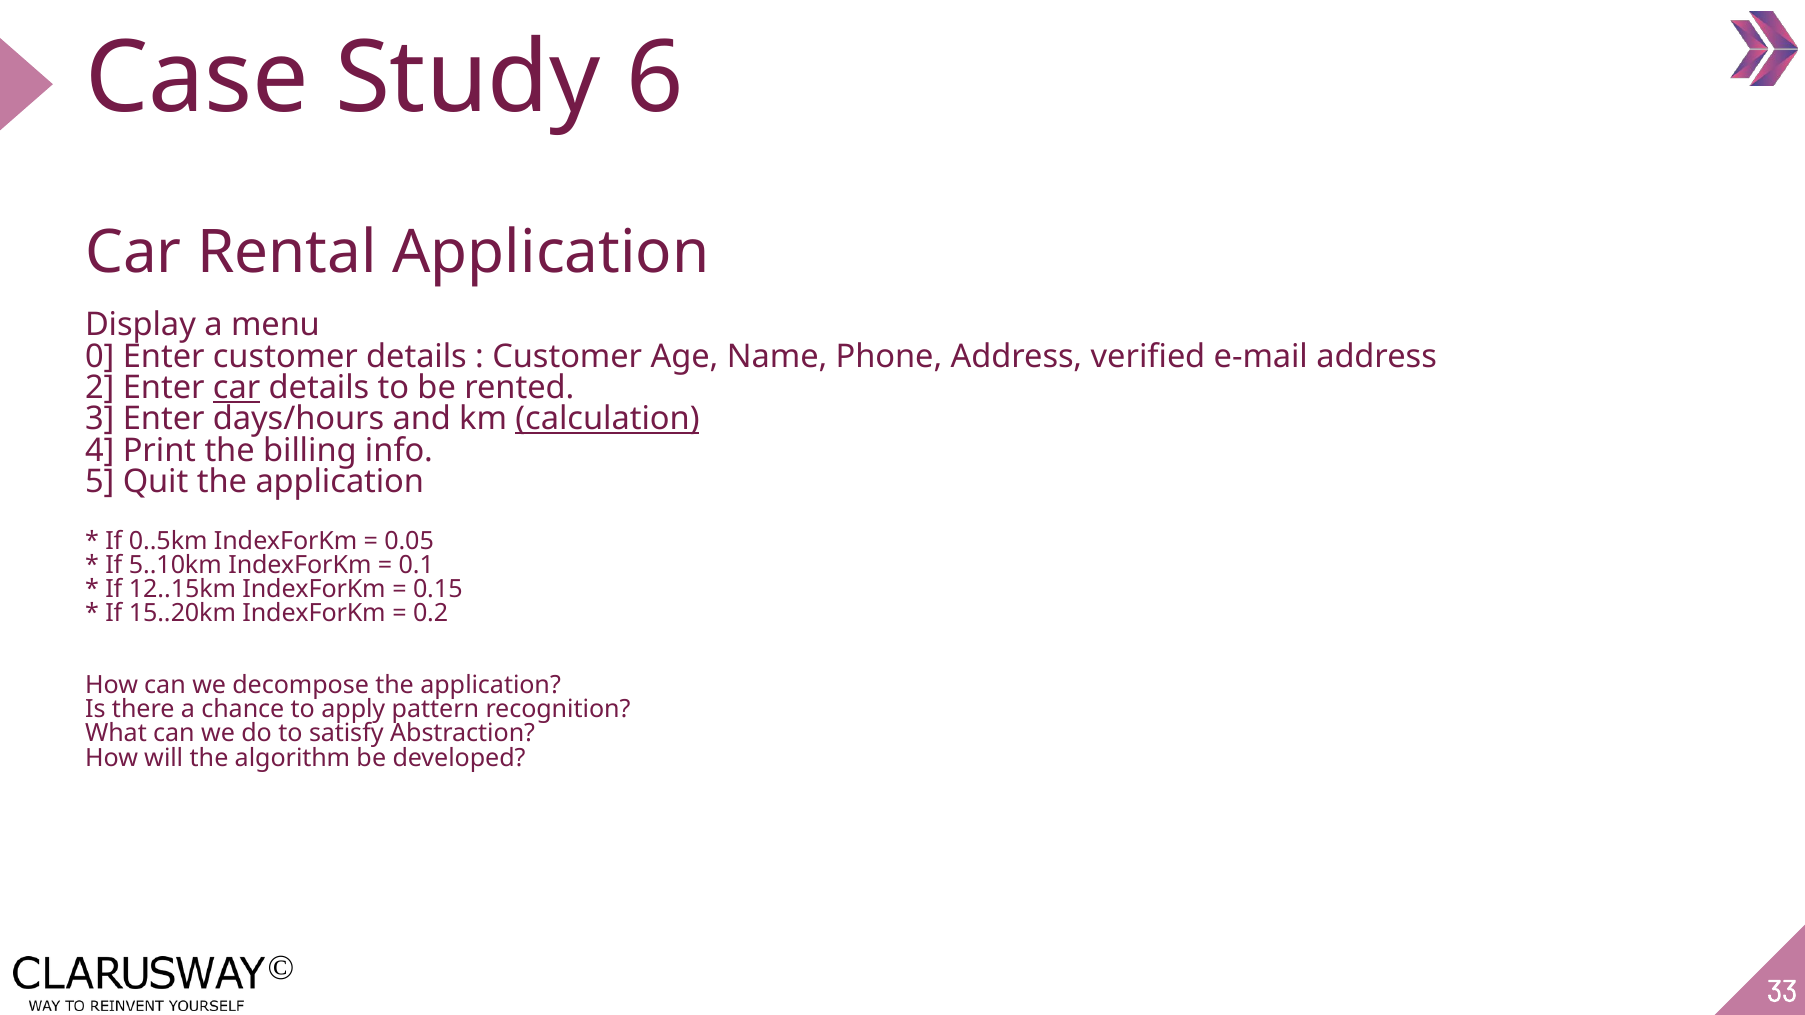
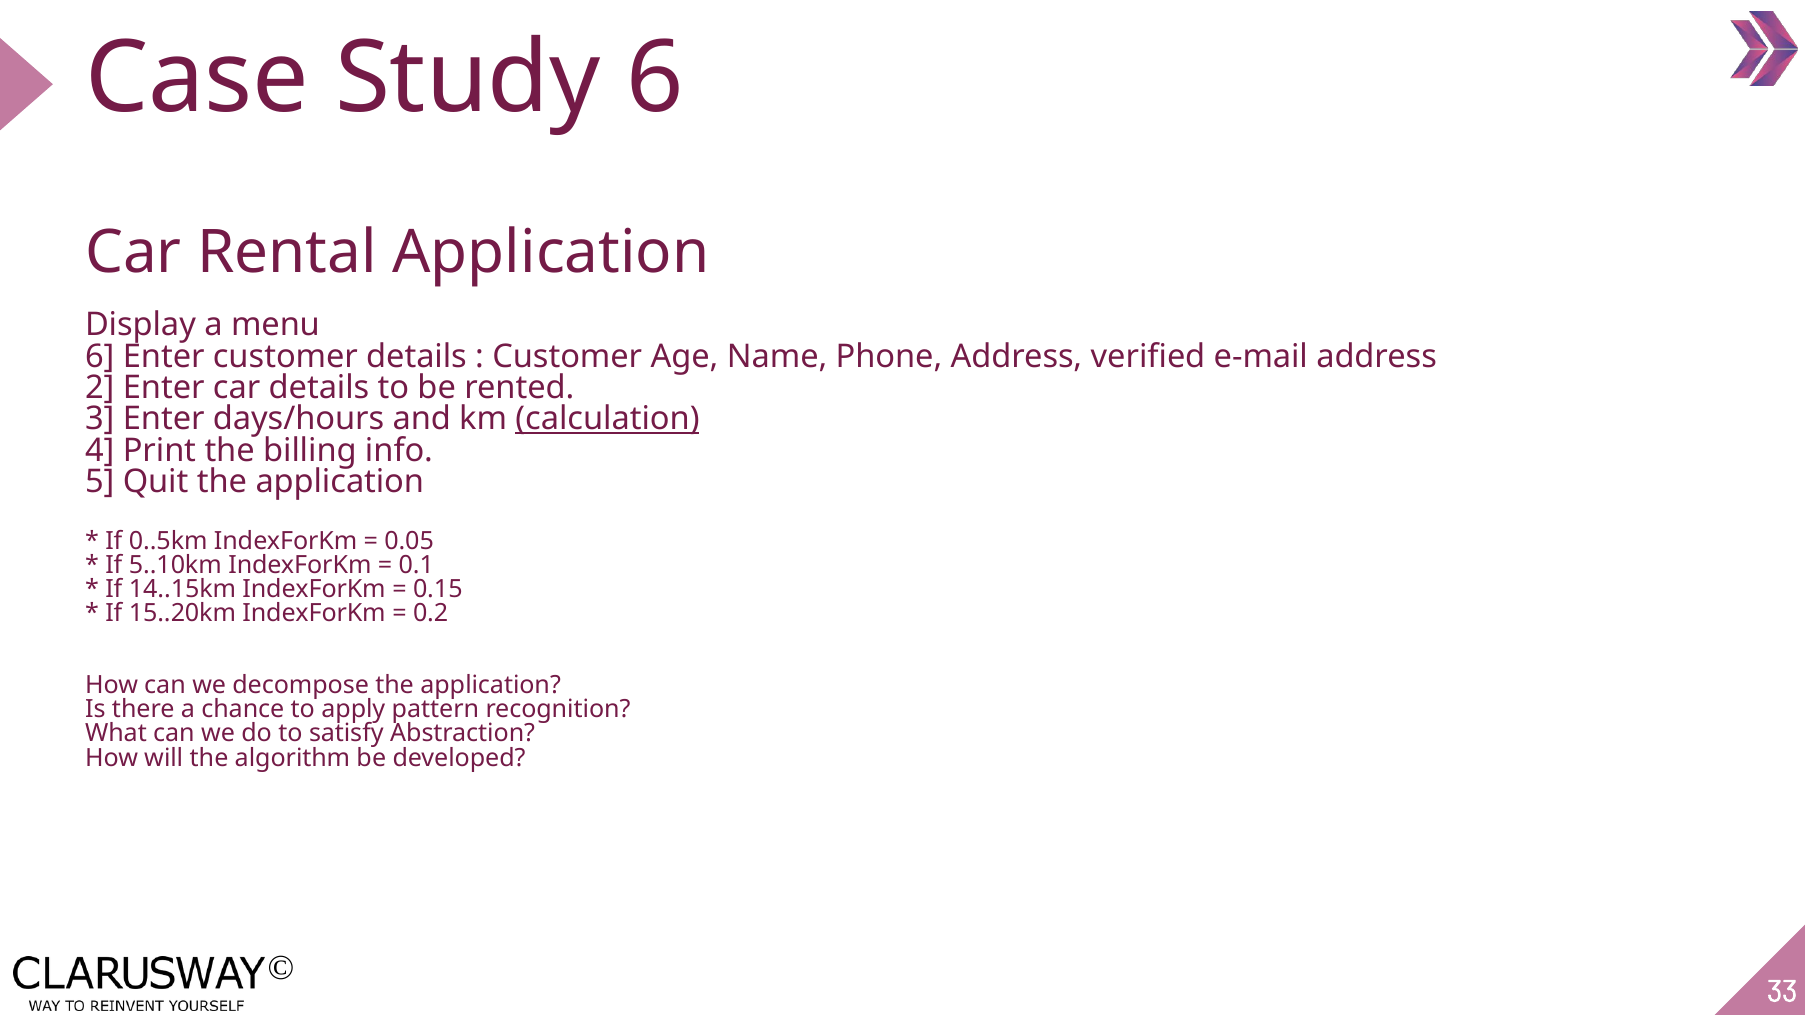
0 at (100, 357): 0 -> 6
car at (237, 388) underline: present -> none
12..15km: 12..15km -> 14..15km
